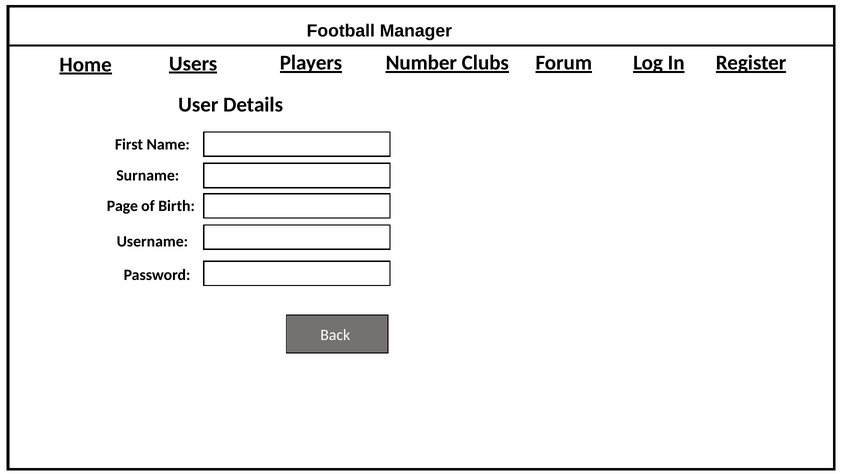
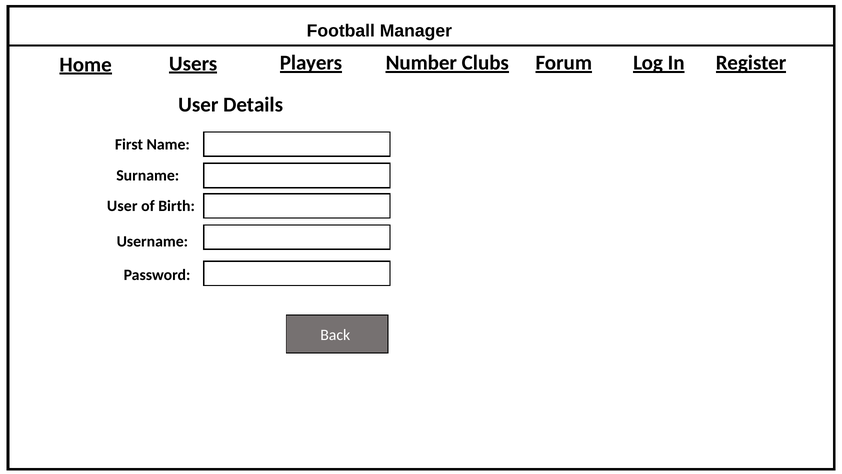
Page at (122, 206): Page -> User
